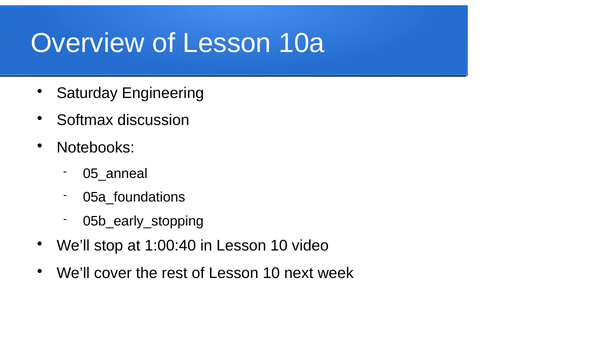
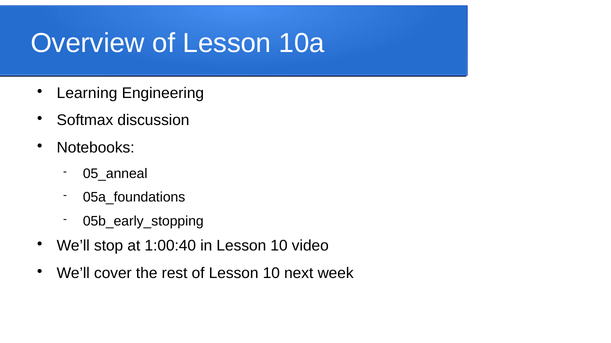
Saturday: Saturday -> Learning
